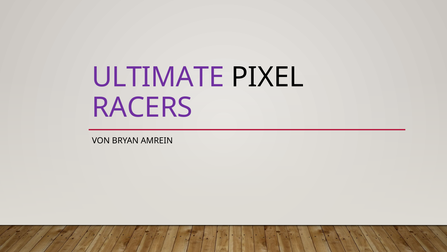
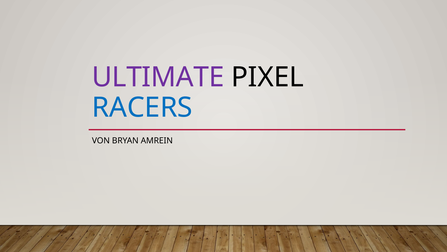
RACERS colour: purple -> blue
